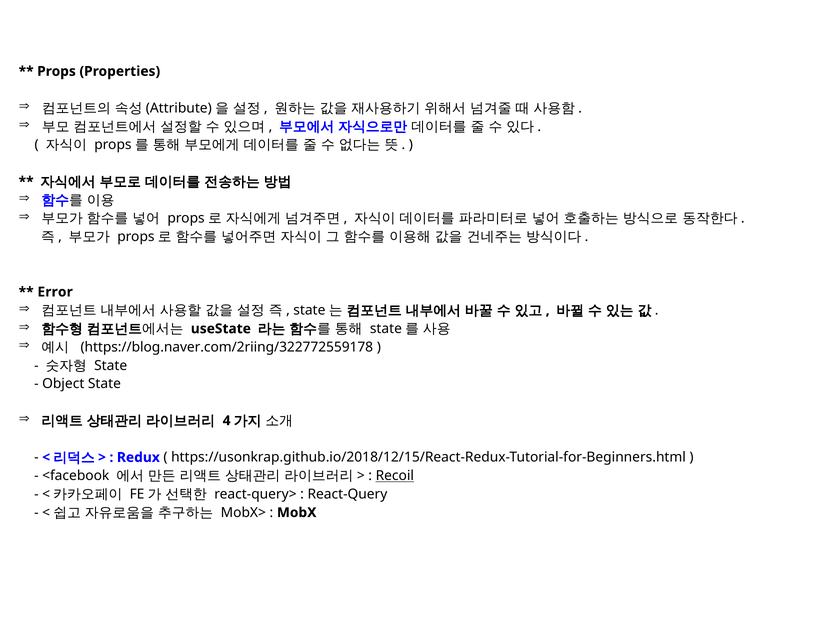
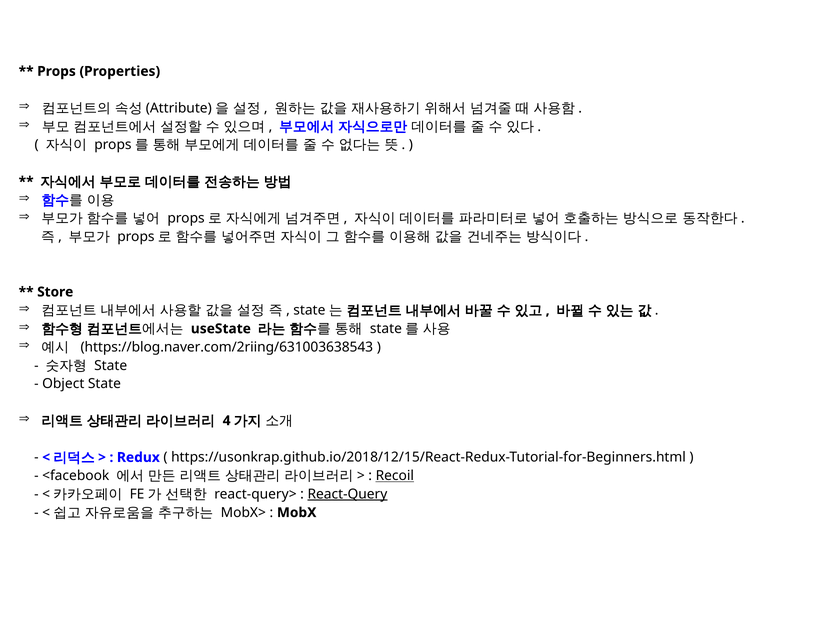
Error: Error -> Store
https://blog.naver.com/2riing/322772559178: https://blog.naver.com/2riing/322772559178 -> https://blog.naver.com/2riing/631003638543
React-Query underline: none -> present
